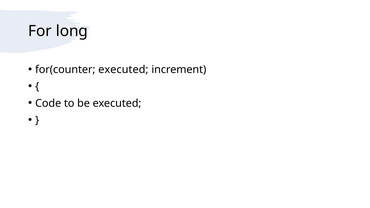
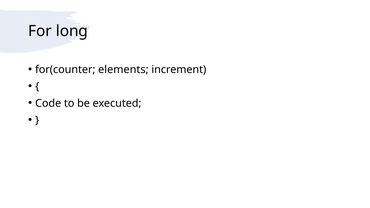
for(counter executed: executed -> elements
